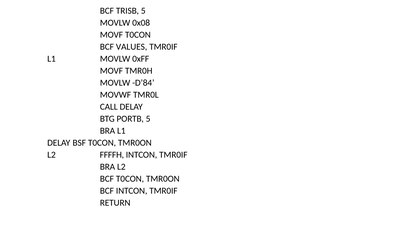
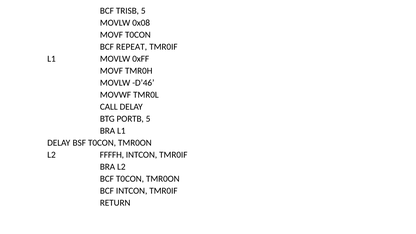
VALUES: VALUES -> REPEAT
D’84: D’84 -> D’46
